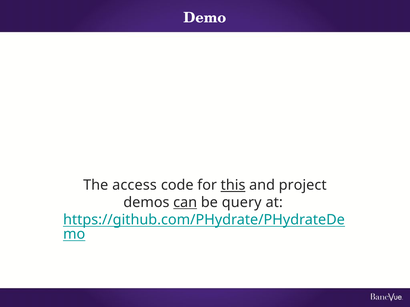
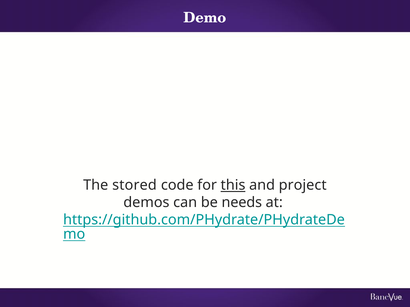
access: access -> stored
can underline: present -> none
query: query -> needs
